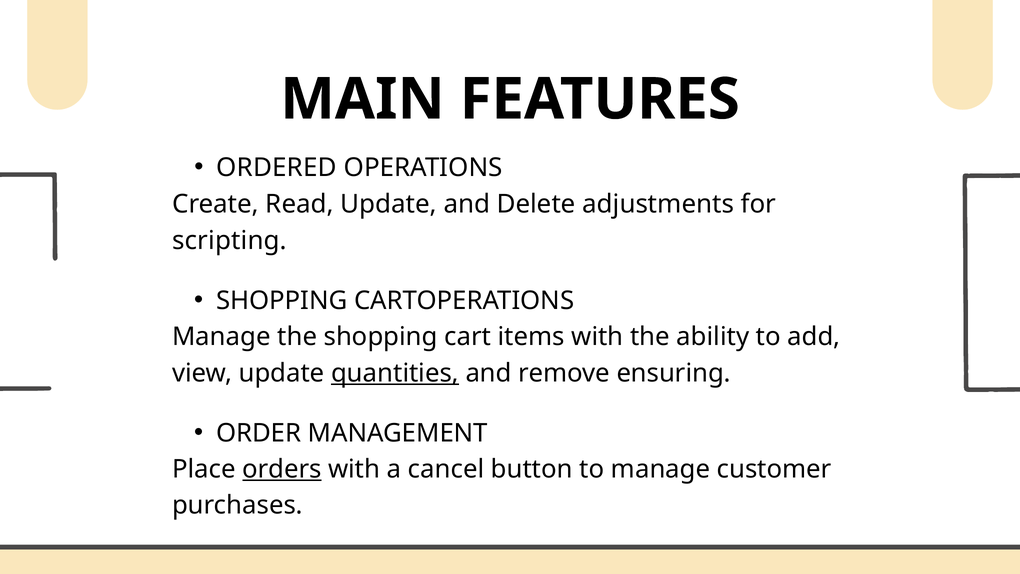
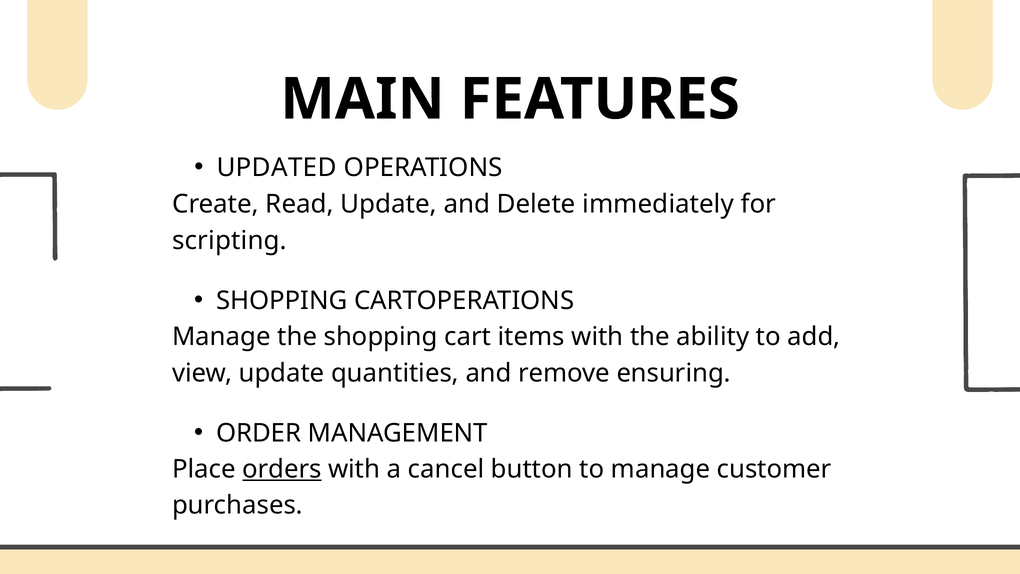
ORDERED: ORDERED -> UPDATED
adjustments: adjustments -> immediately
quantities underline: present -> none
